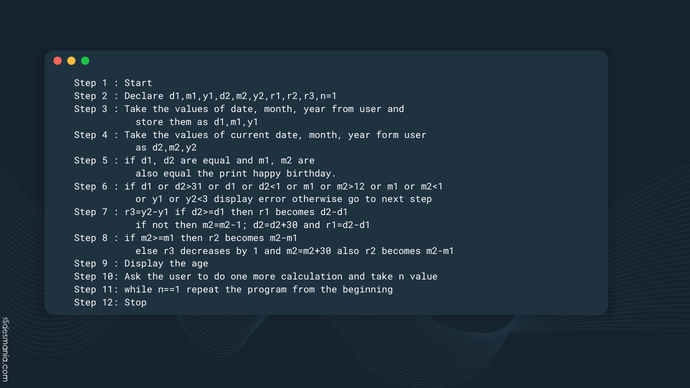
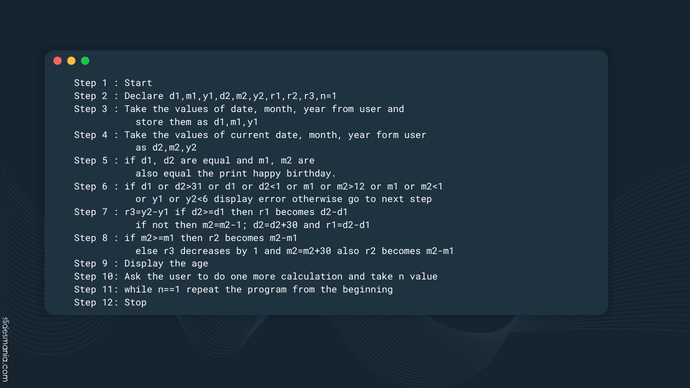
y2<3: y2<3 -> y2<6
